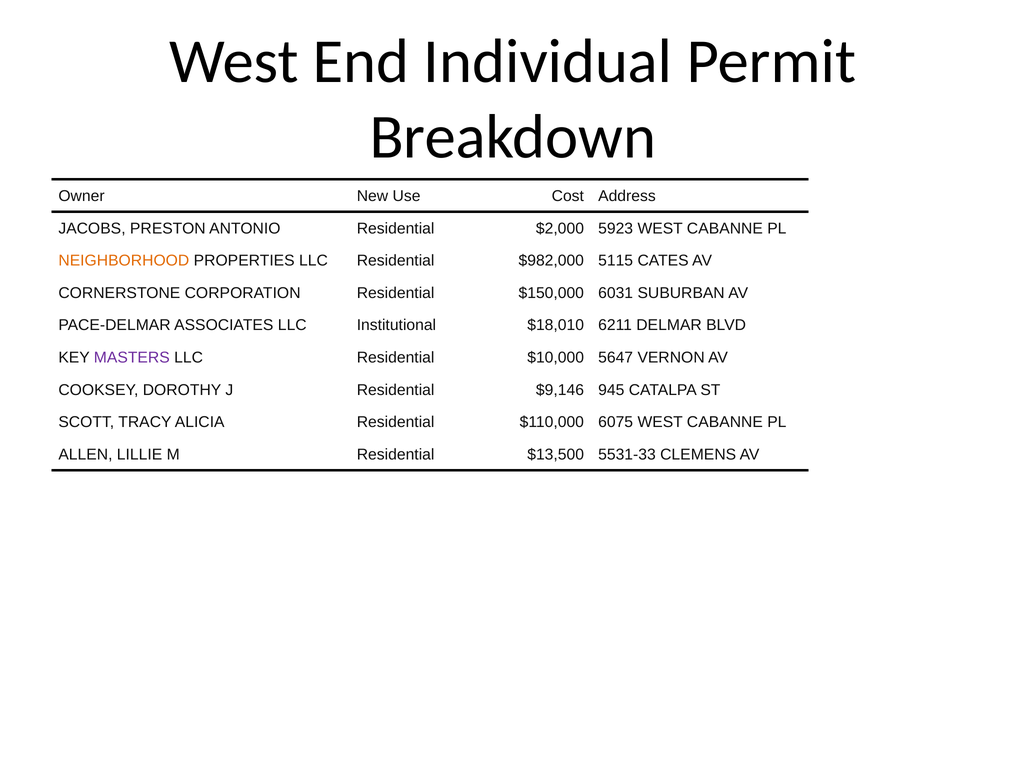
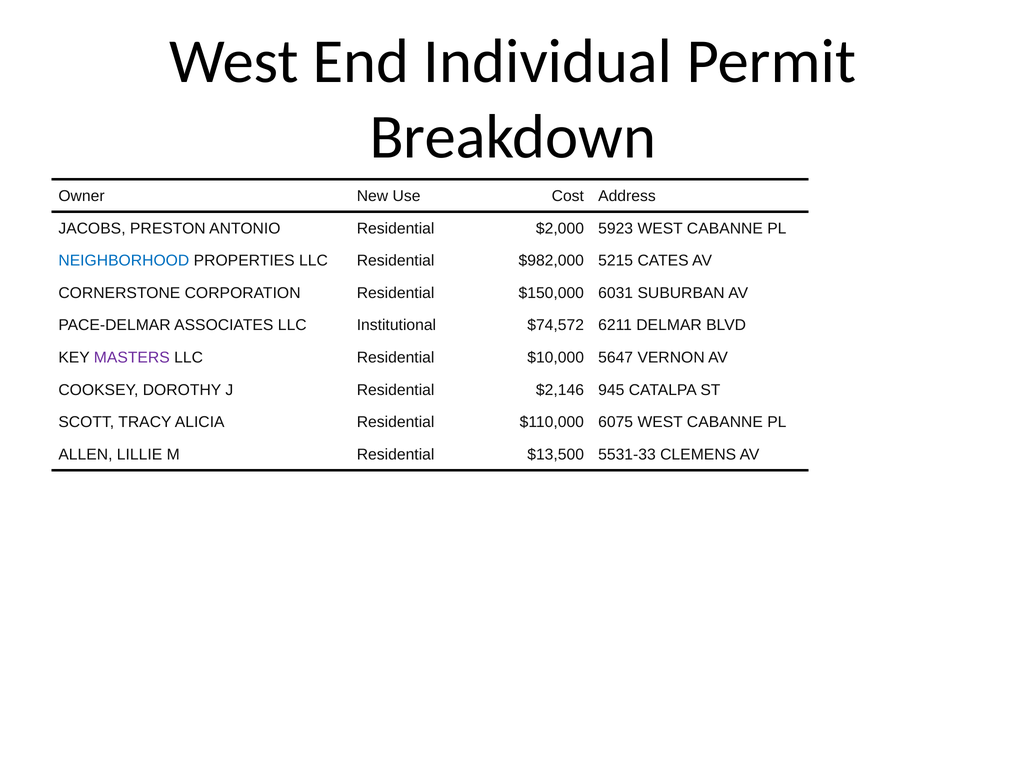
NEIGHBORHOOD colour: orange -> blue
5115: 5115 -> 5215
$18,010: $18,010 -> $74,572
$9,146: $9,146 -> $2,146
